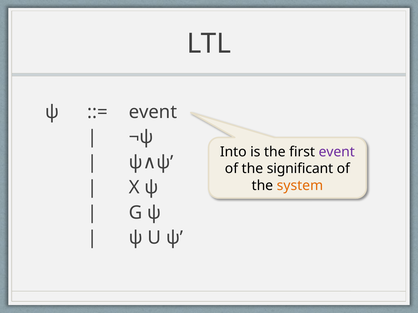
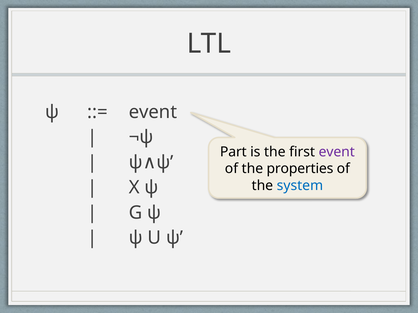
Into: Into -> Part
significant: significant -> properties
system colour: orange -> blue
